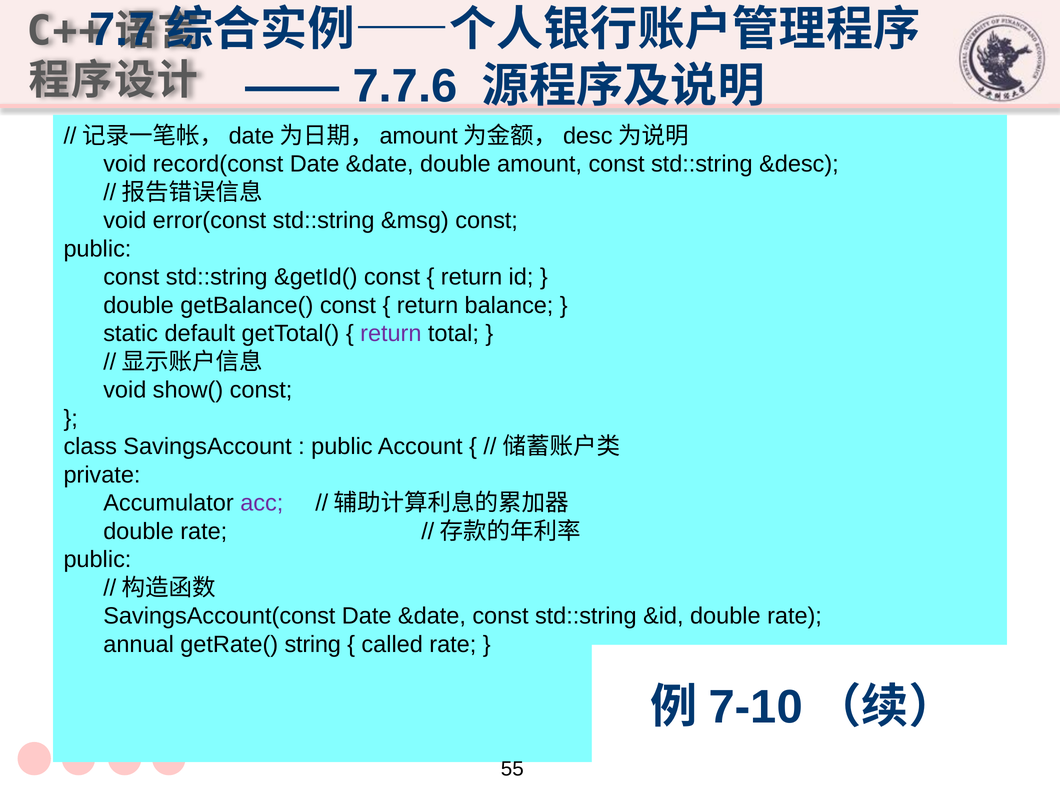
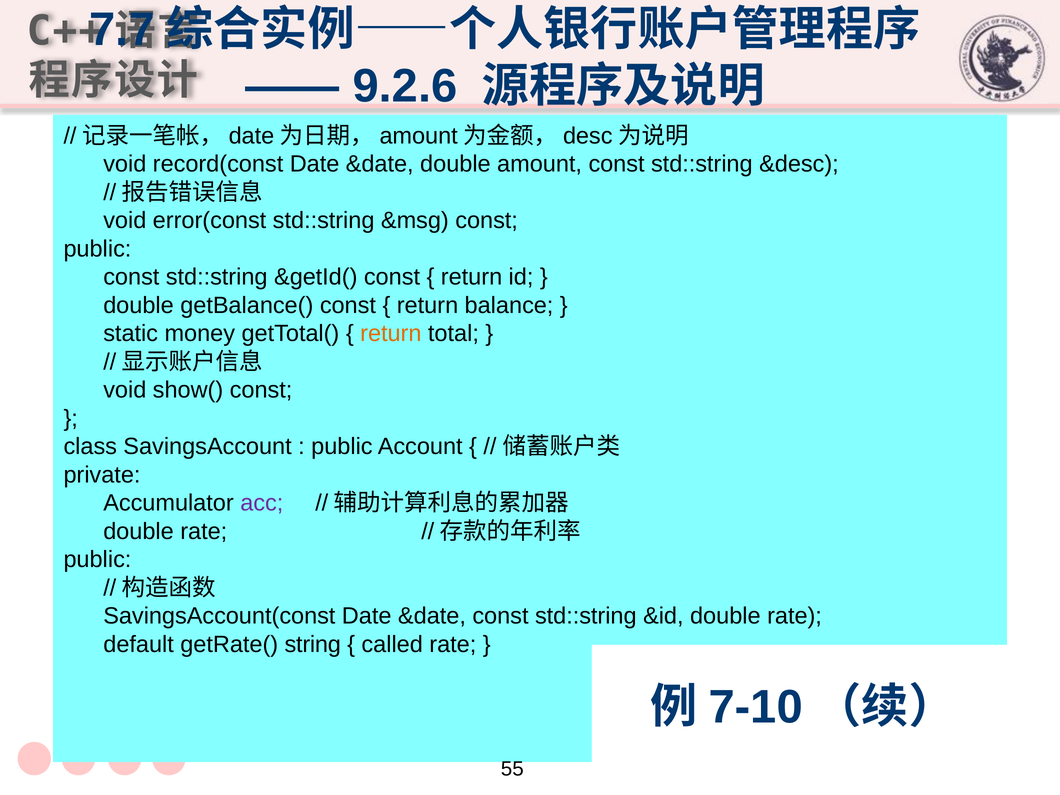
7.7.6: 7.7.6 -> 9.2.6
default: default -> money
return at (391, 334) colour: purple -> orange
annual: annual -> default
